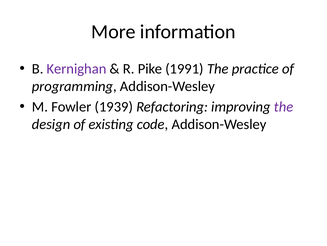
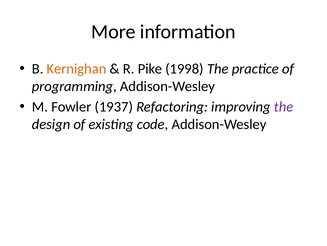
Kernighan colour: purple -> orange
1991: 1991 -> 1998
1939: 1939 -> 1937
